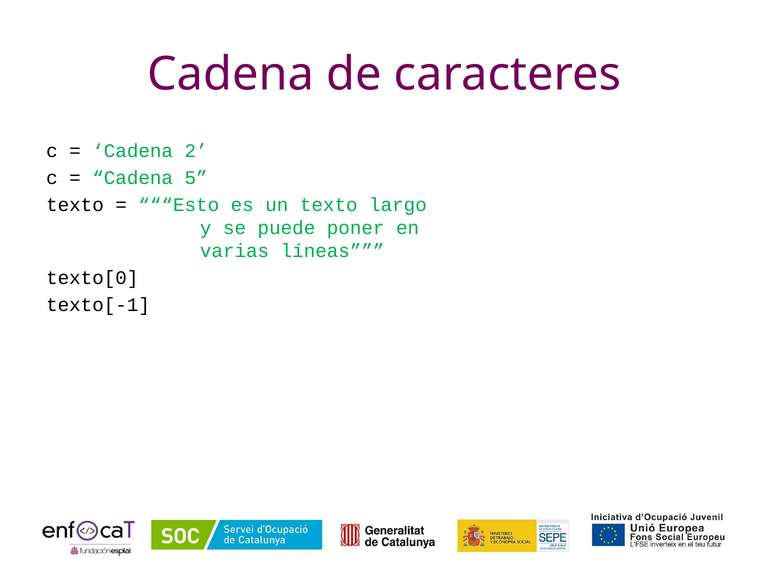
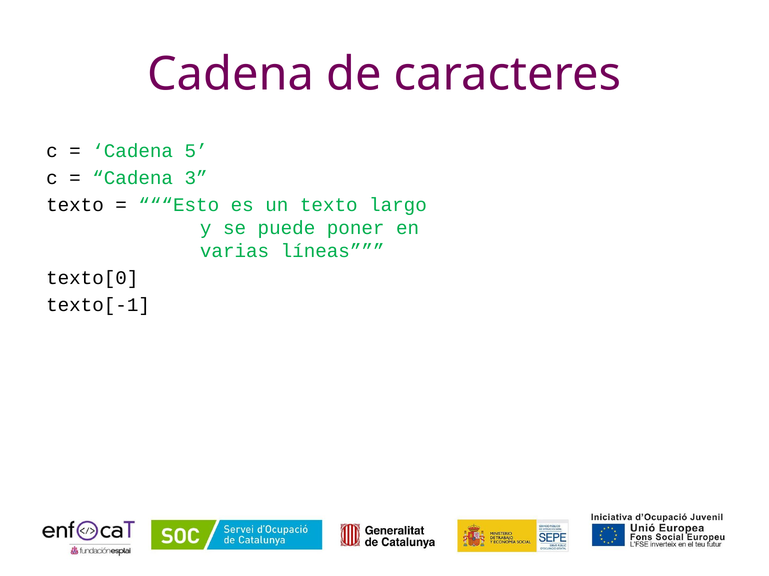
2: 2 -> 5
5: 5 -> 3
